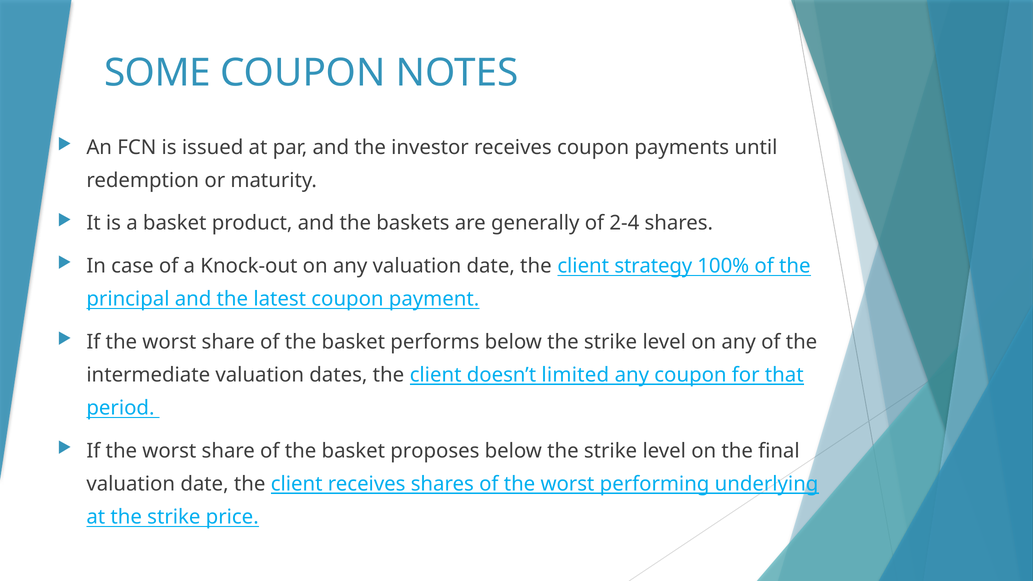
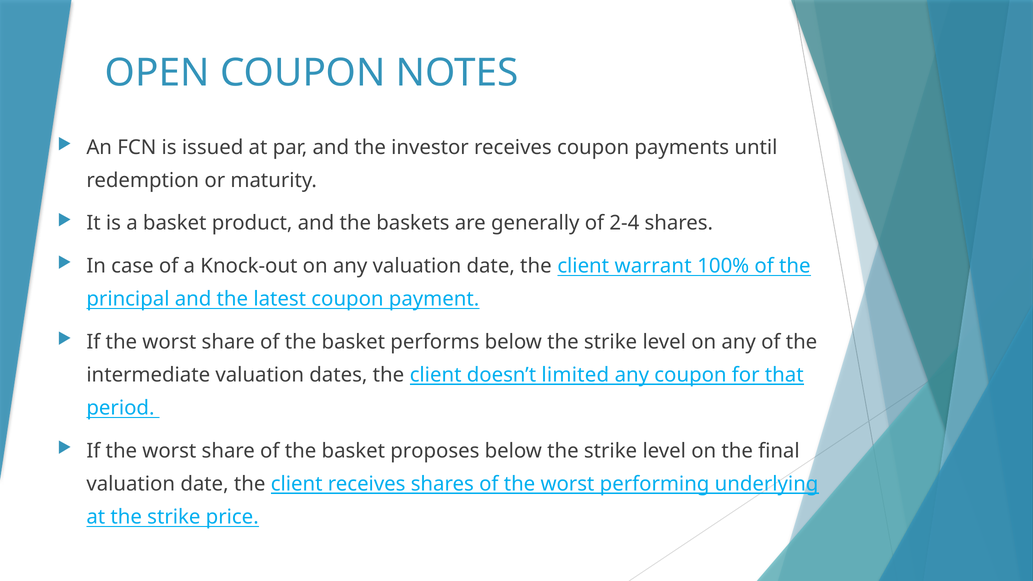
SOME: SOME -> OPEN
strategy: strategy -> warrant
